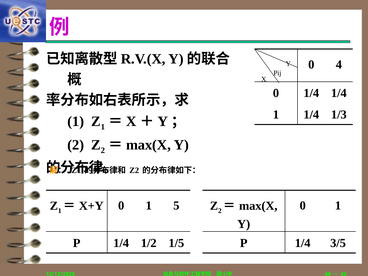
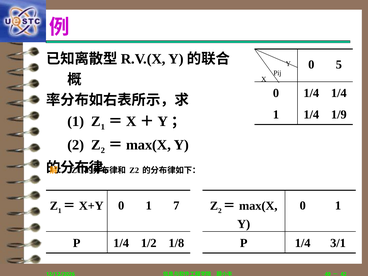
4: 4 -> 5
1/3: 1/3 -> 1/9
5: 5 -> 7
1/5: 1/5 -> 1/8
3/5: 3/5 -> 3/1
